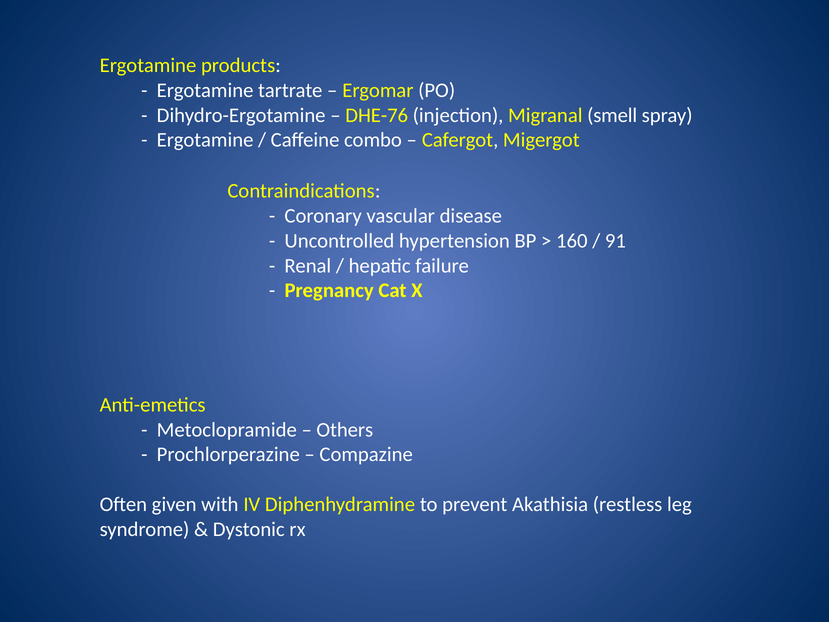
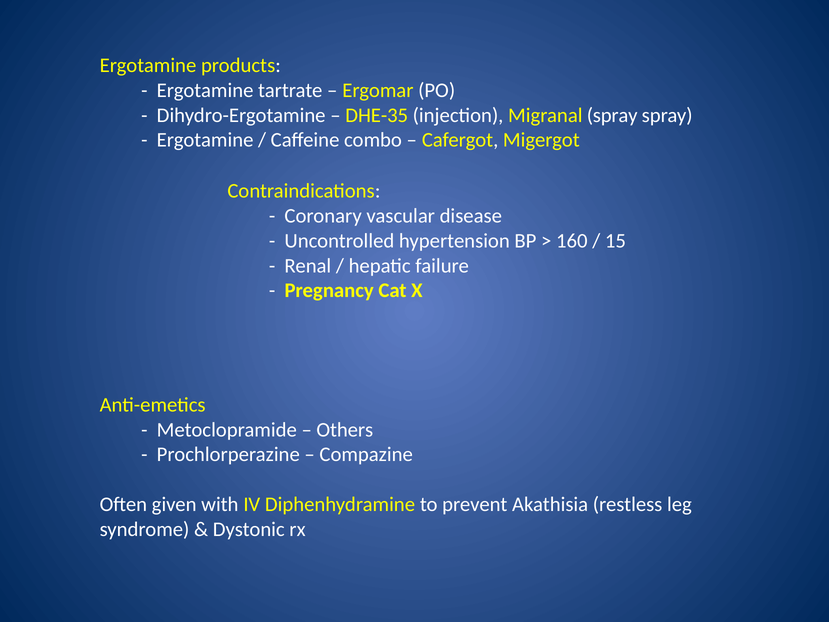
DHE-76: DHE-76 -> DHE-35
Migranal smell: smell -> spray
91: 91 -> 15
